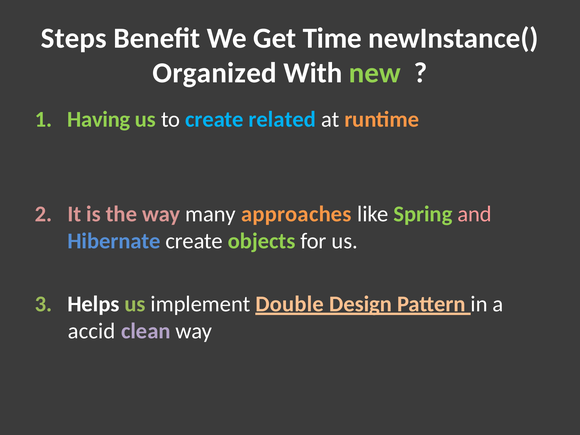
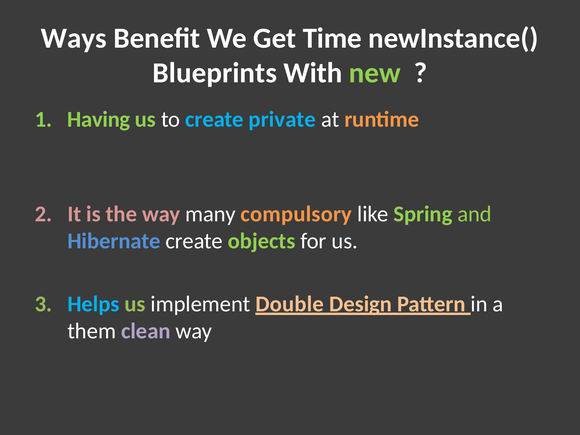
Steps: Steps -> Ways
Organized: Organized -> Blueprints
related: related -> private
approaches: approaches -> compulsory
and colour: pink -> light green
Helps colour: white -> light blue
accid: accid -> them
